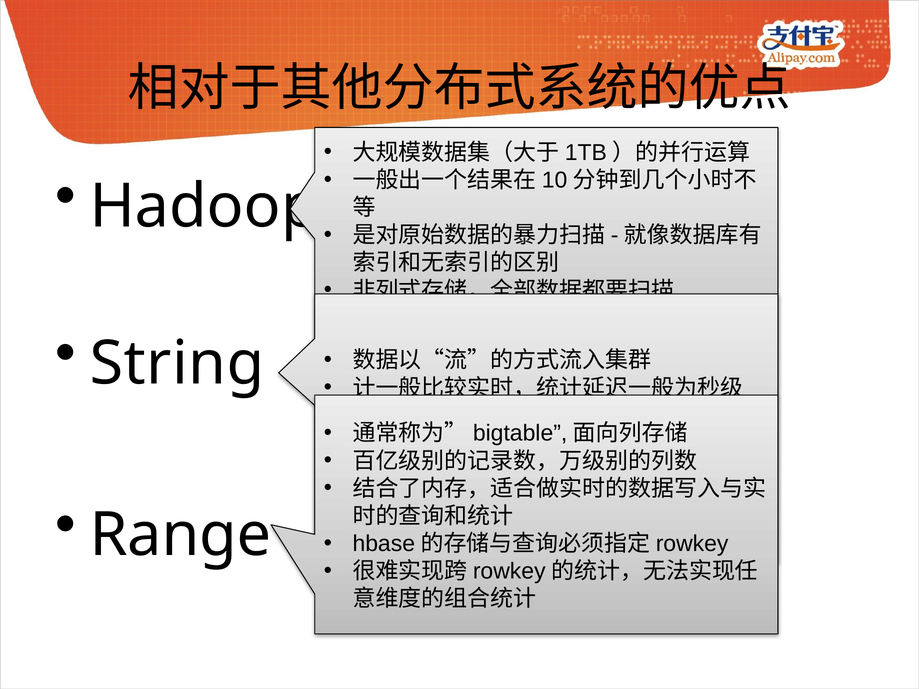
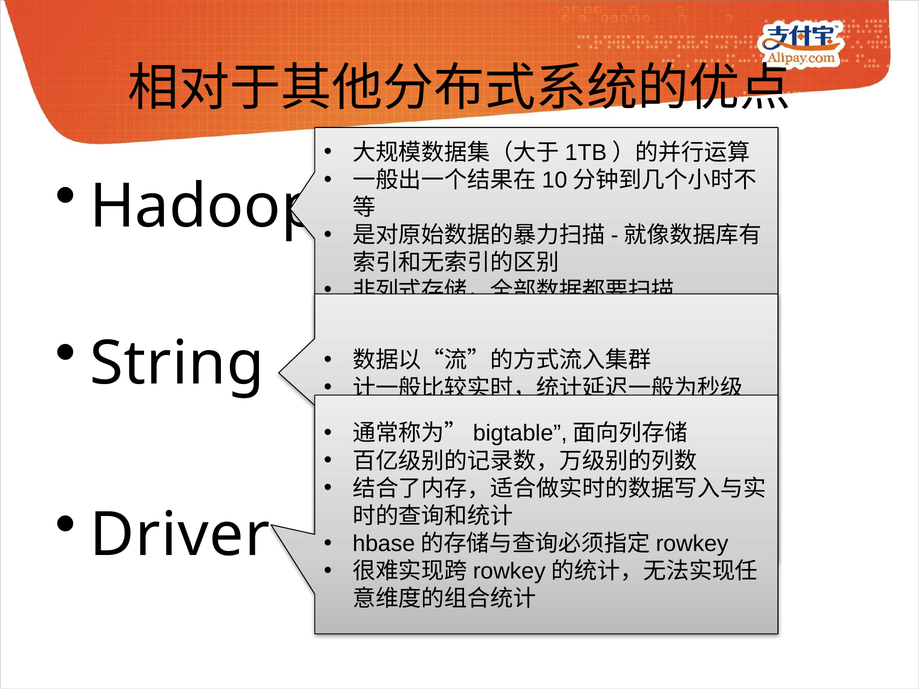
Range: Range -> Driver
